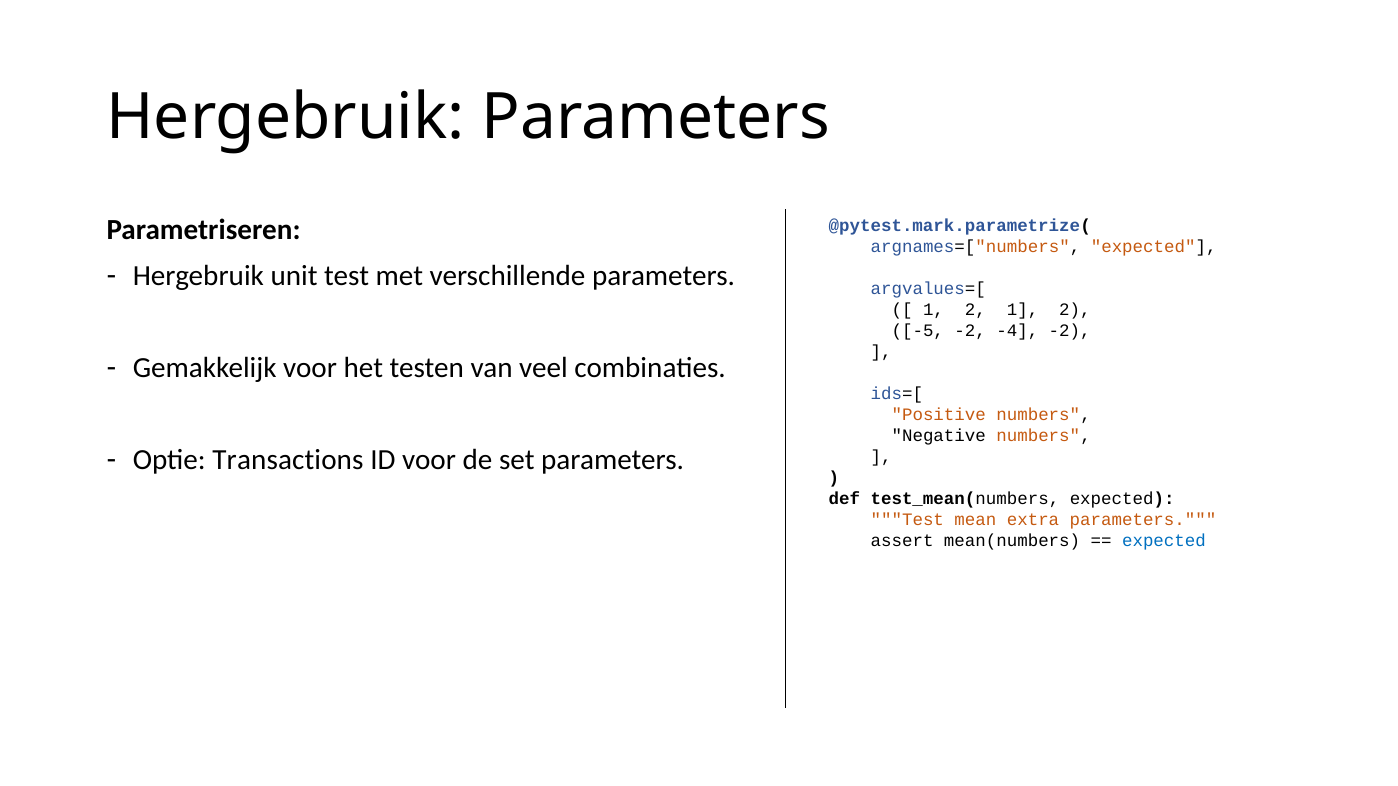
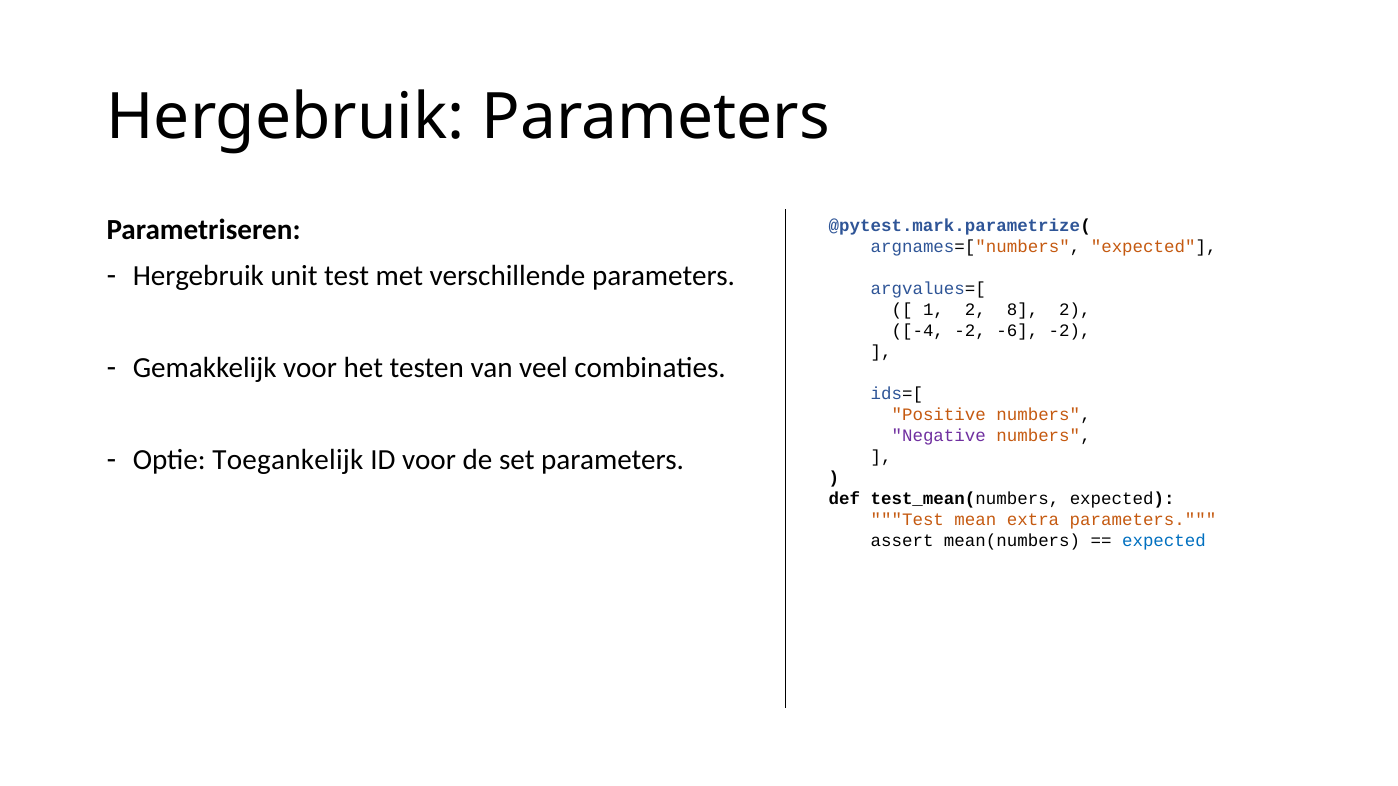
2 1: 1 -> 8
-5: -5 -> -4
-4: -4 -> -6
Negative colour: black -> purple
Transactions: Transactions -> Toegankelijk
